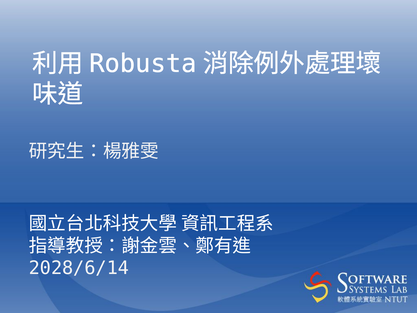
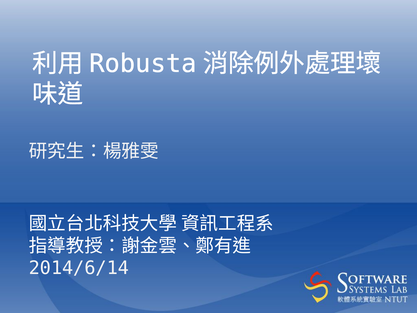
2028/6/14: 2028/6/14 -> 2014/6/14
